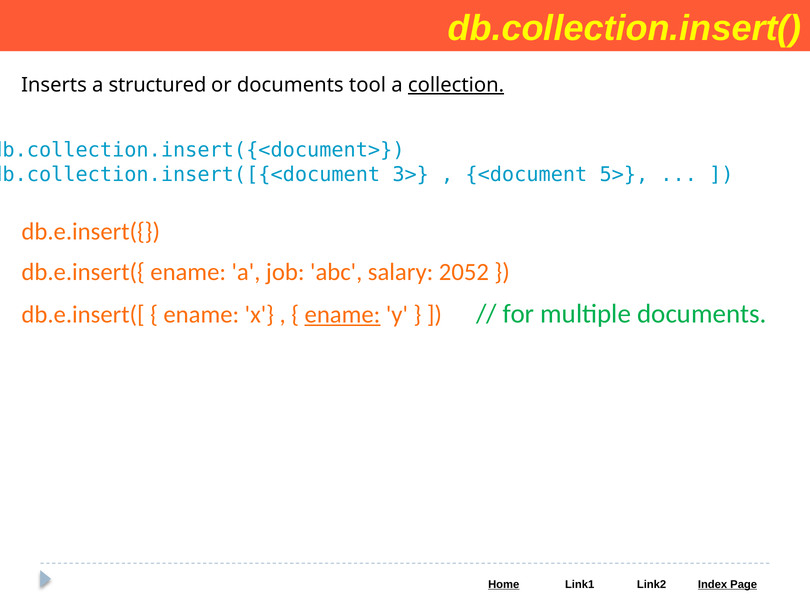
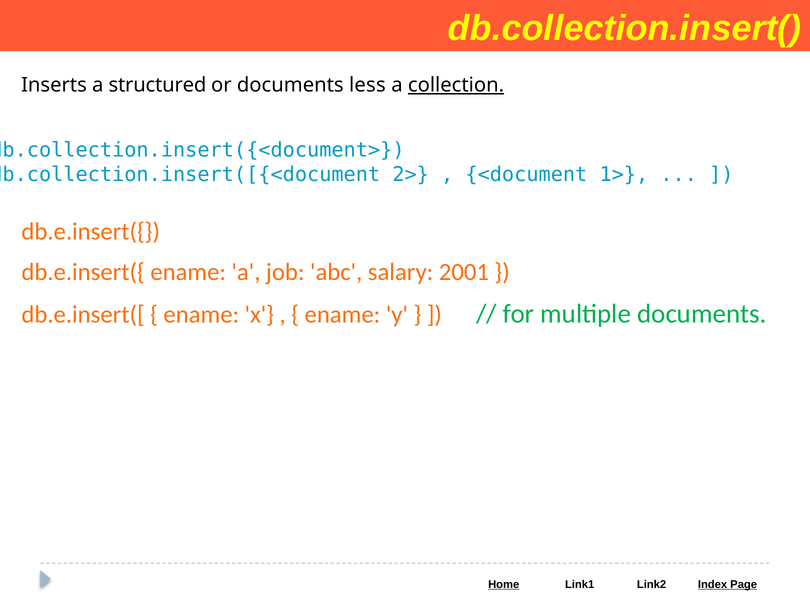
tool: tool -> less
3>: 3> -> 2>
5>: 5> -> 1>
2052: 2052 -> 2001
ename at (342, 315) underline: present -> none
